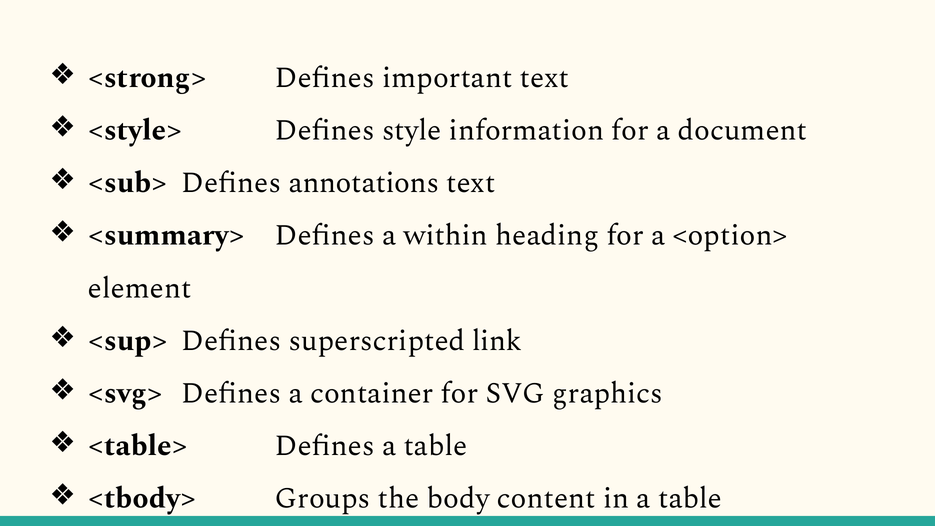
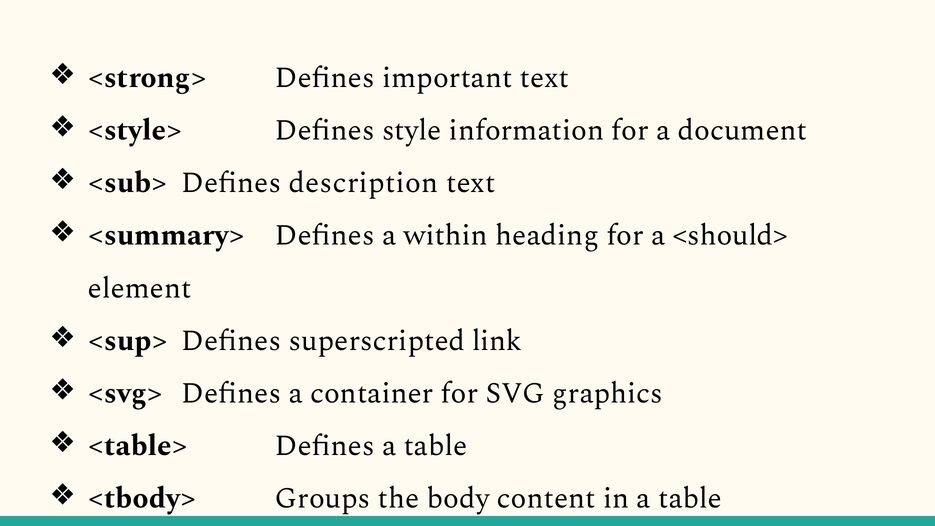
annotations: annotations -> description
<option>: <option> -> <should>
